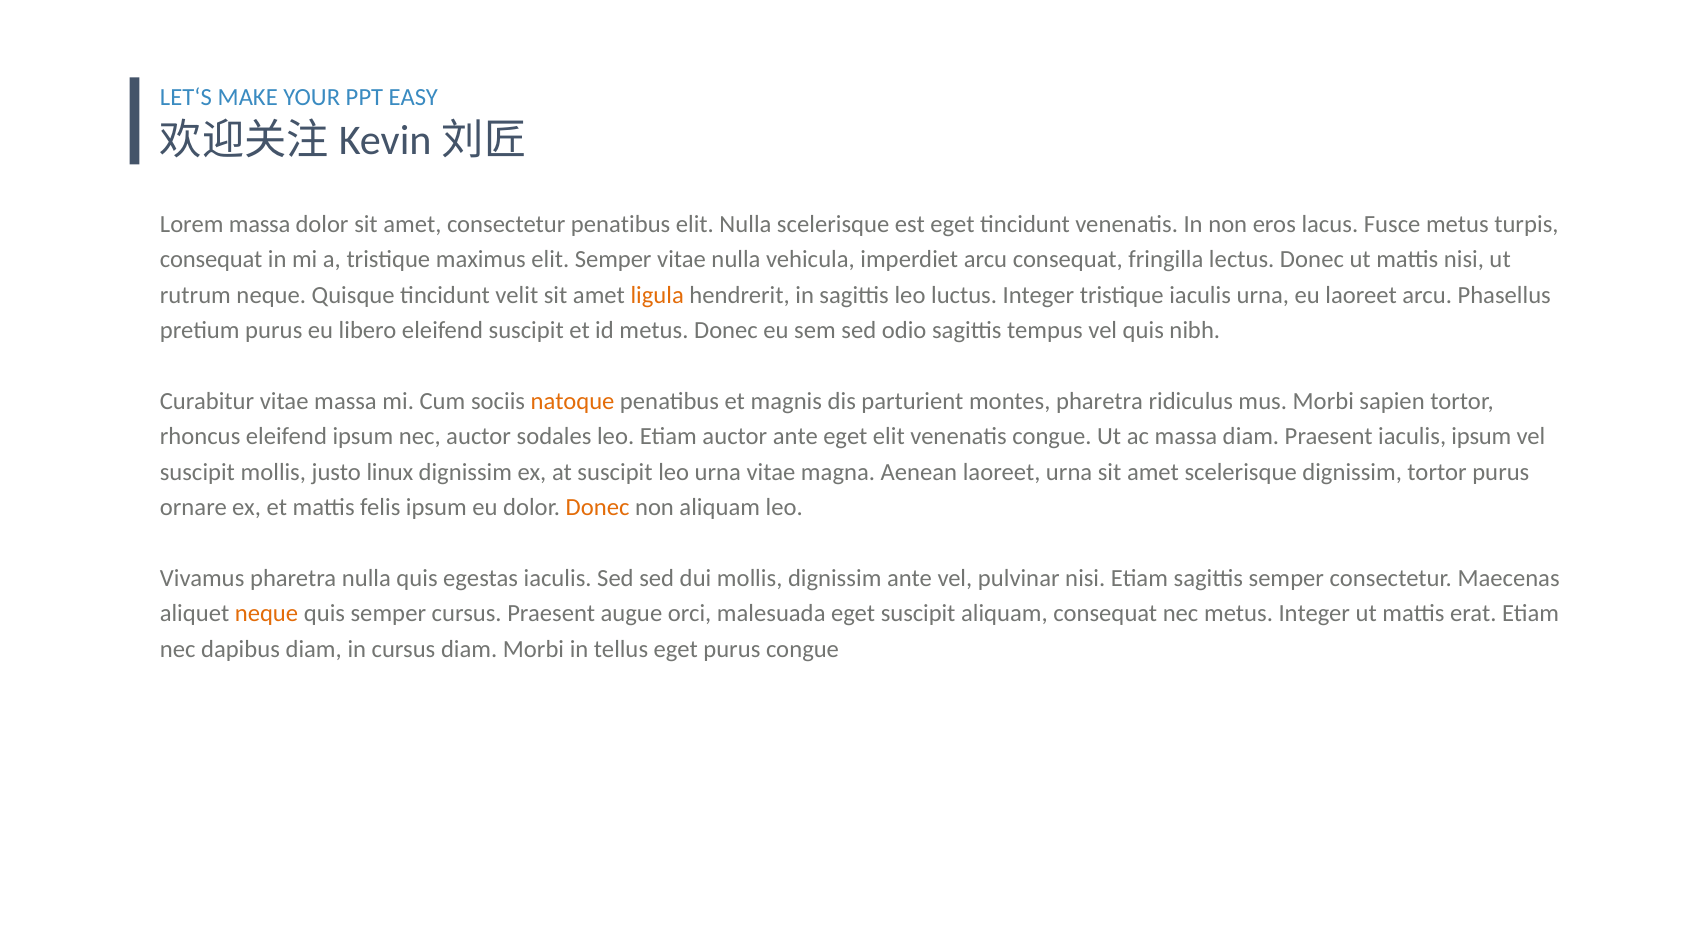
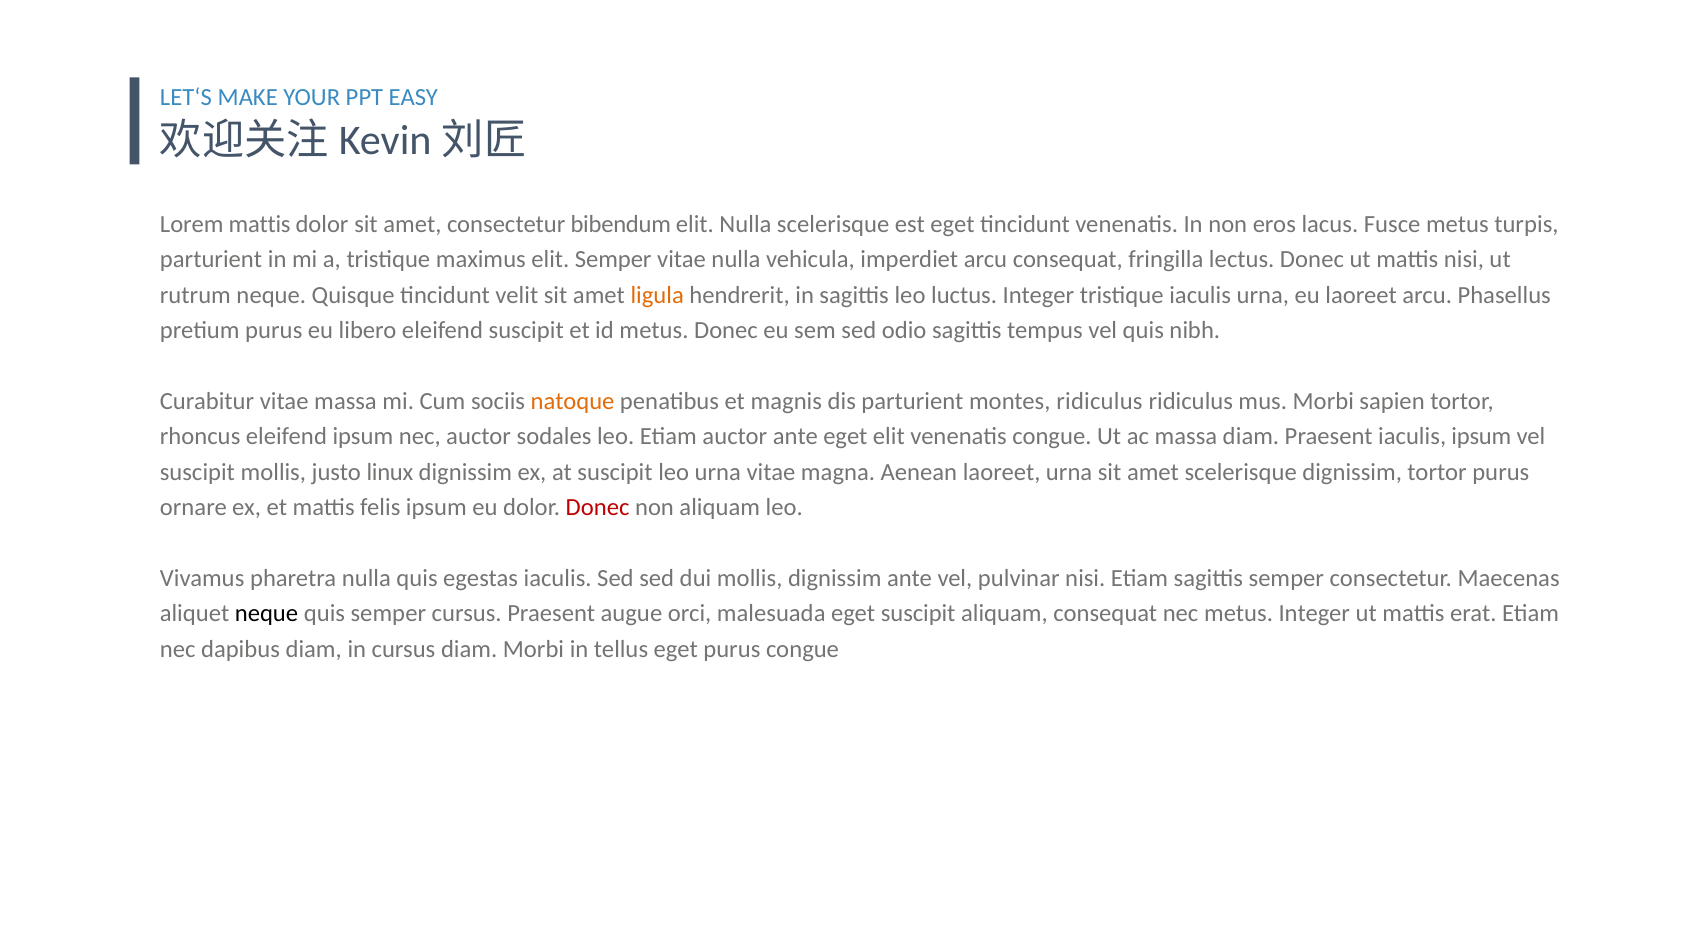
Lorem massa: massa -> mattis
consectetur penatibus: penatibus -> bibendum
consequat at (211, 260): consequat -> parturient
montes pharetra: pharetra -> ridiculus
Donec at (598, 508) colour: orange -> red
neque at (266, 614) colour: orange -> black
